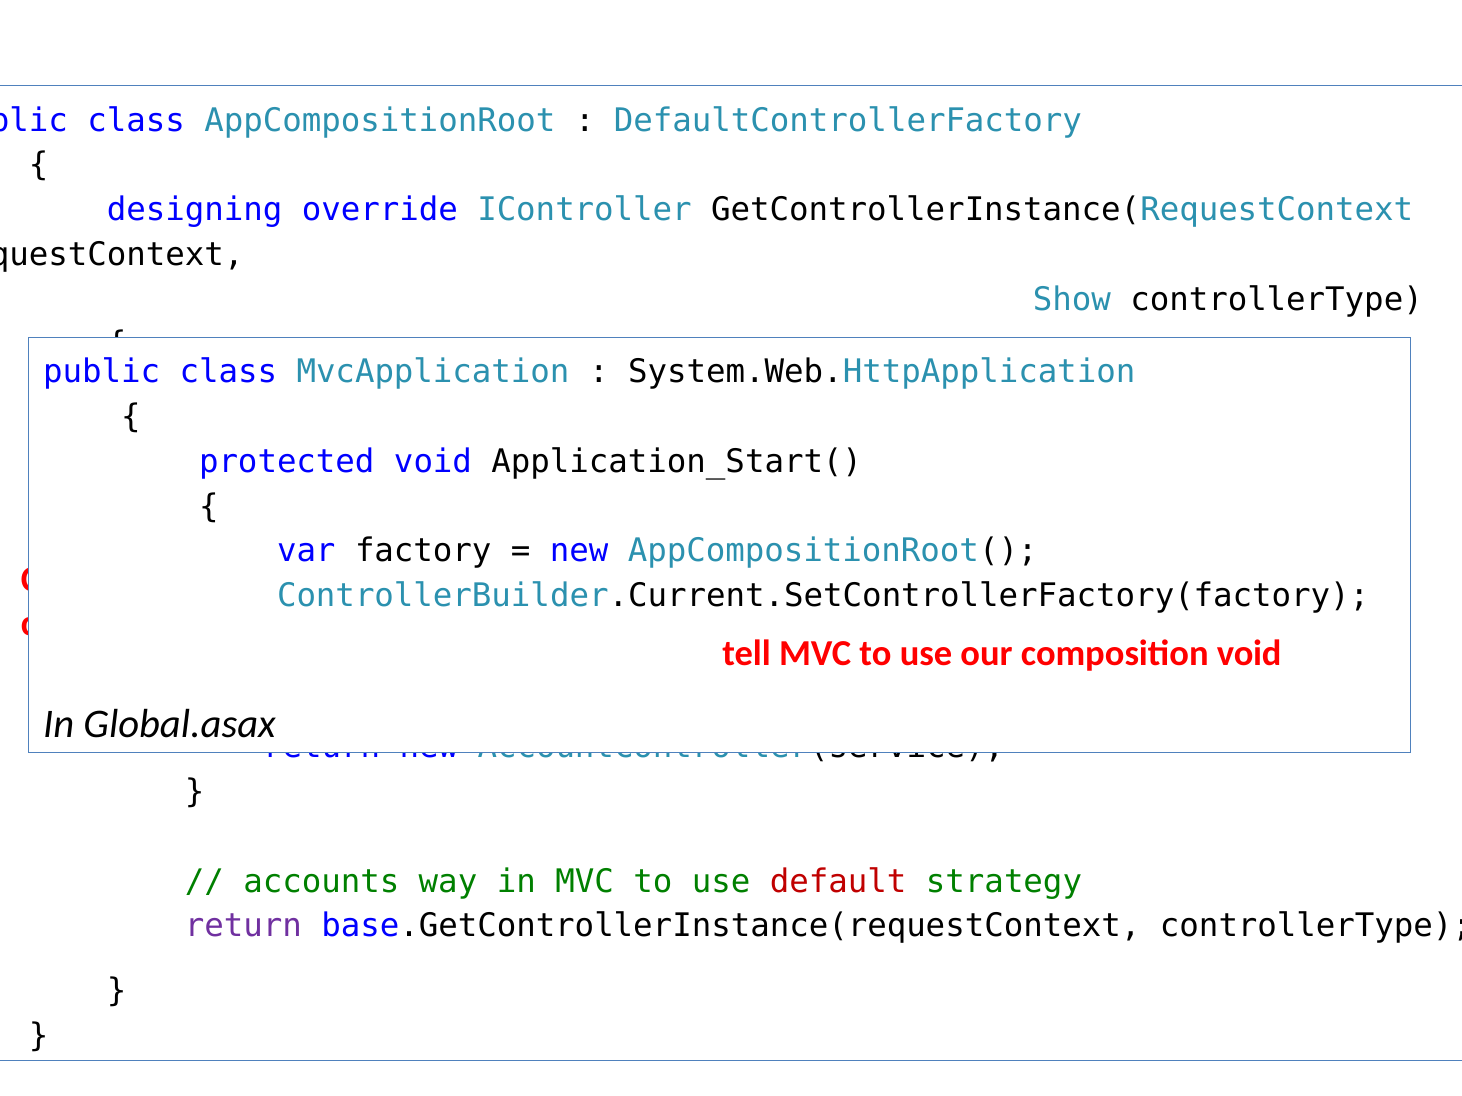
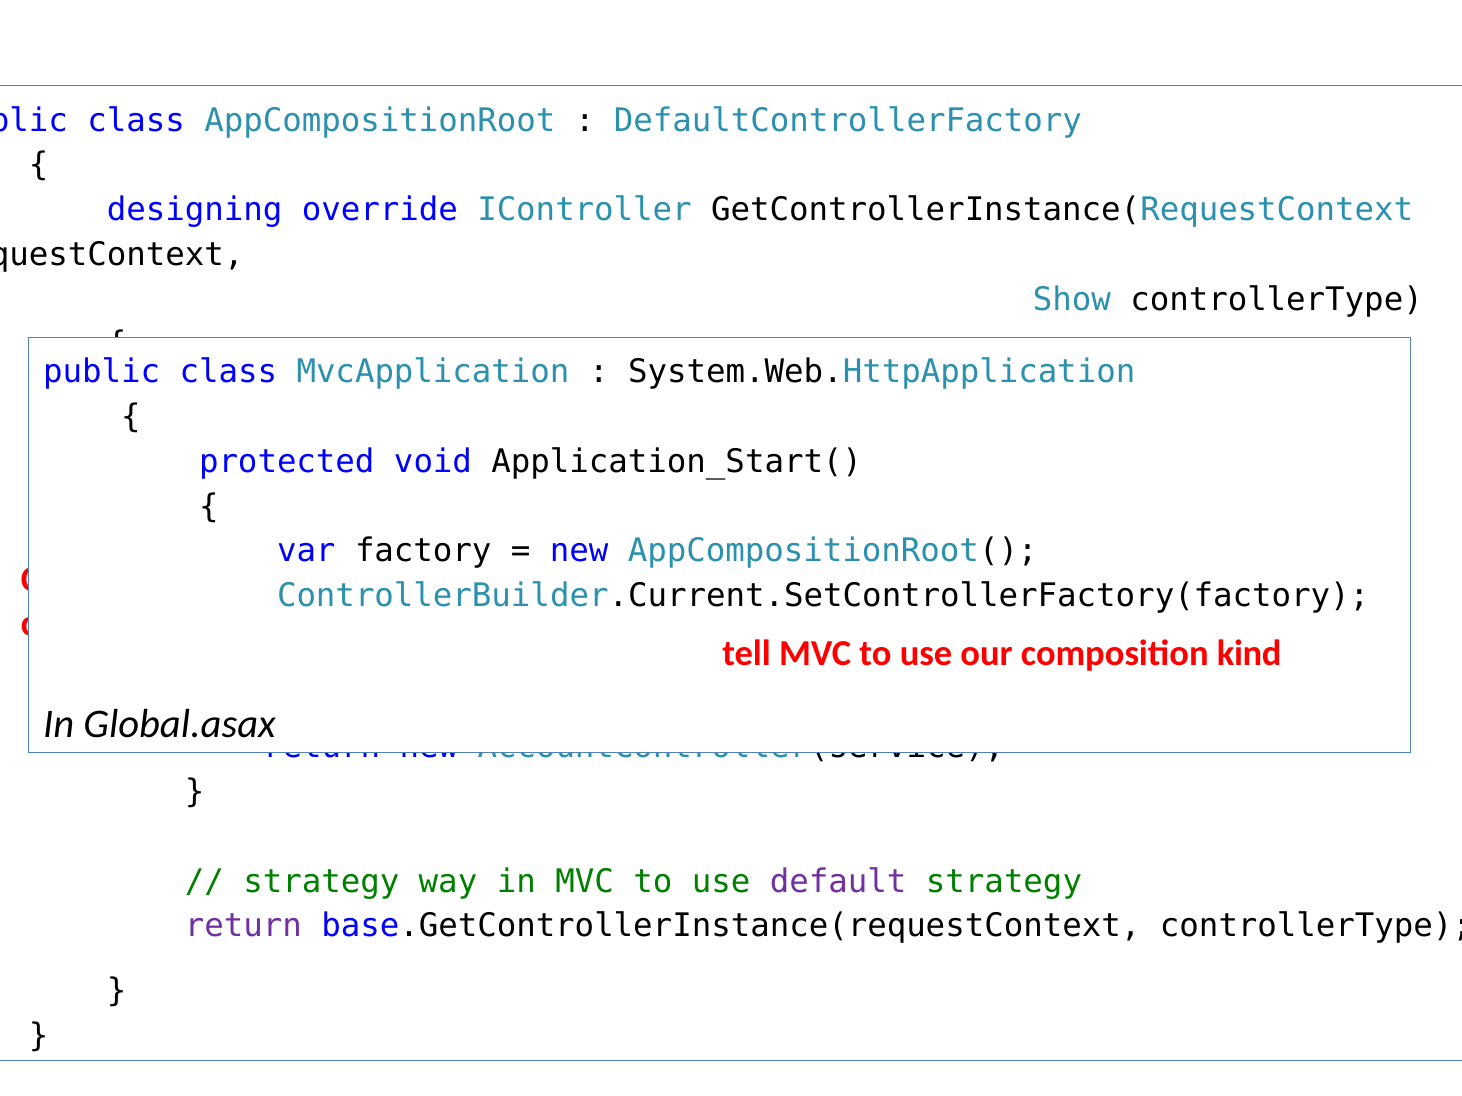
void at (1249, 654): void -> kind
accounts at (321, 882): accounts -> strategy
default at (838, 882) colour: red -> purple
